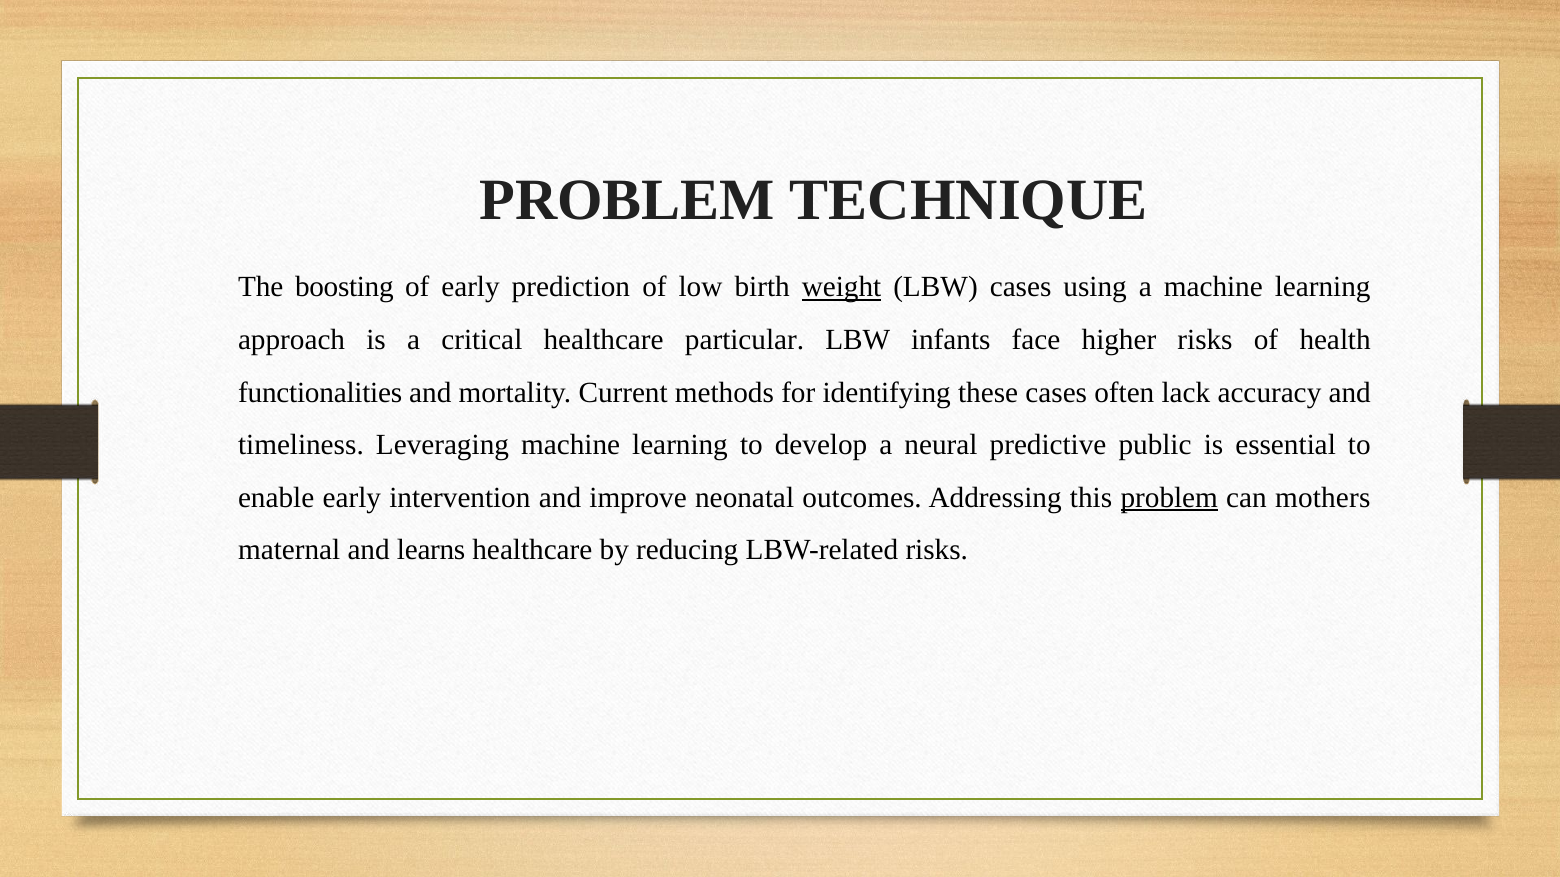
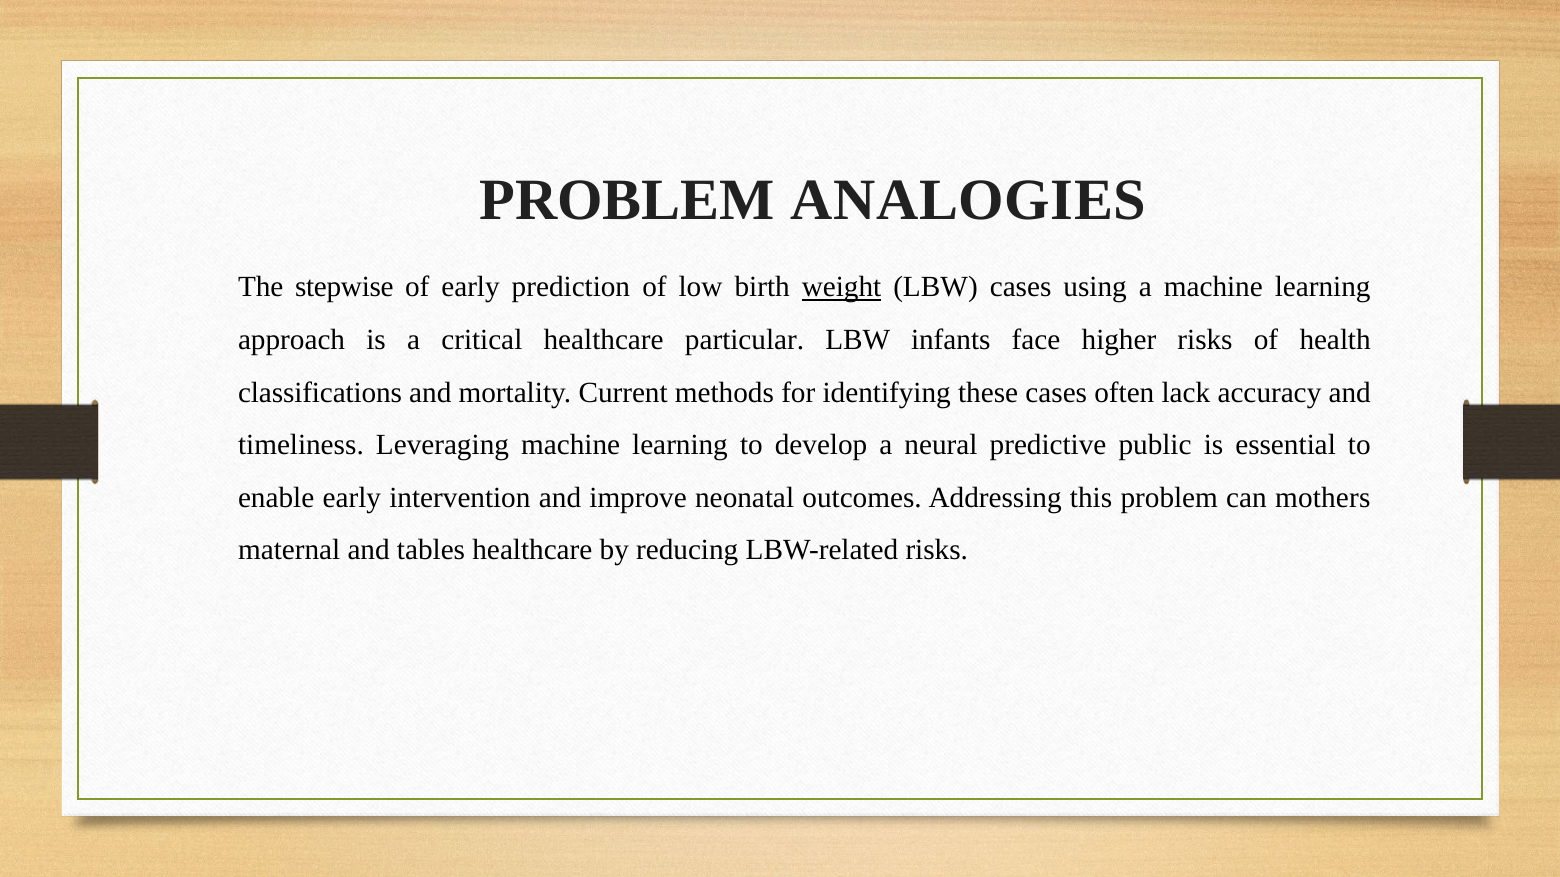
TECHNIQUE: TECHNIQUE -> ANALOGIES
boosting: boosting -> stepwise
functionalities: functionalities -> classifications
problem at (1169, 498) underline: present -> none
learns: learns -> tables
